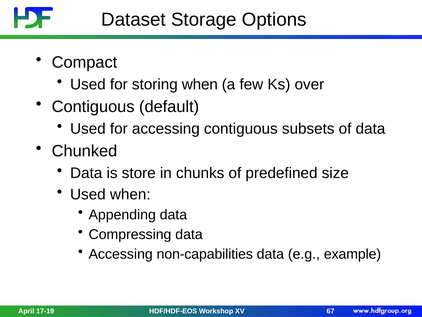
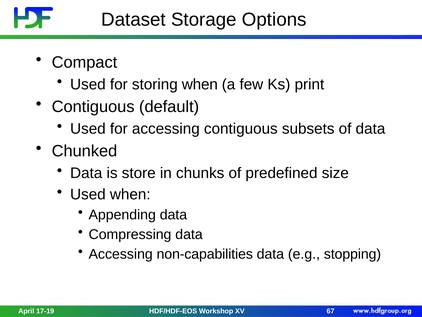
over: over -> print
example: example -> stopping
